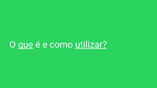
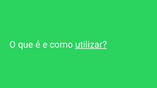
que underline: present -> none
